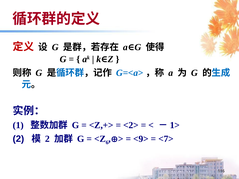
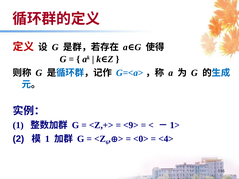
<2>: <2> -> <9>
2 at (47, 139): 2 -> 1
<9>: <9> -> <0>
<7>: <7> -> <4>
